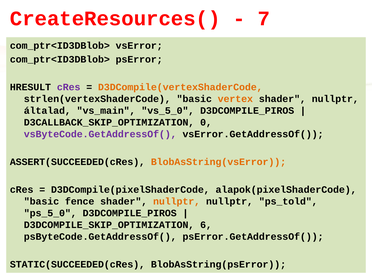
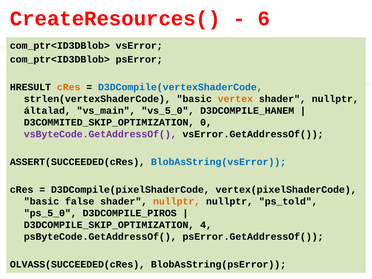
7: 7 -> 6
cRes at (69, 87) colour: purple -> orange
D3DCompile(vertexShaderCode colour: orange -> blue
vs_5_0 D3DCOMPILE_PIROS: D3DCOMPILE_PIROS -> D3DCOMPILE_HANEM
D3CALLBACK_SKIP_OPTIMIZATION: D3CALLBACK_SKIP_OPTIMIZATION -> D3COMMITED_SKIP_OPTIMIZATION
BlobAsString(vsError colour: orange -> blue
alapok(pixelShaderCode: alapok(pixelShaderCode -> vertex(pixelShaderCode
fence: fence -> false
6: 6 -> 4
STATIC(SUCCEEDED(cRes: STATIC(SUCCEEDED(cRes -> OLVASS(SUCCEEDED(cRes
